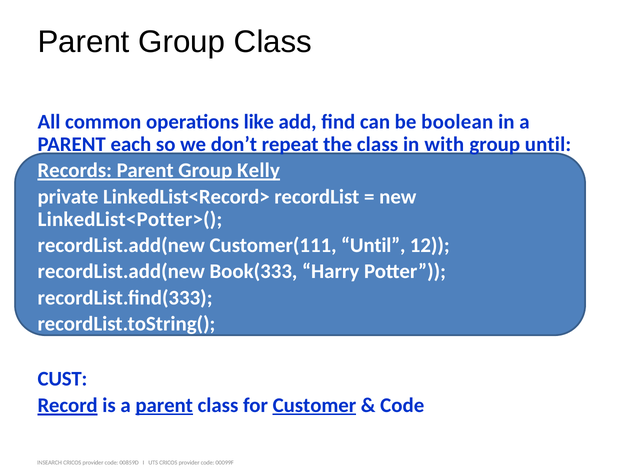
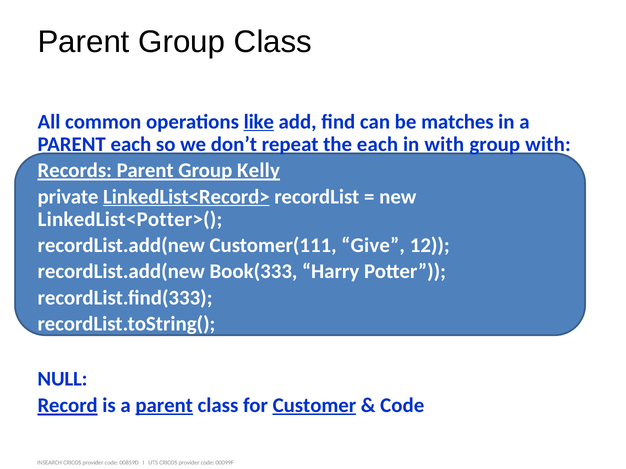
like underline: none -> present
boolean: boolean -> matches
the class: class -> each
group until: until -> with
LinkedList<Record> underline: none -> present
Customer(111 Until: Until -> Give
CUST: CUST -> NULL
